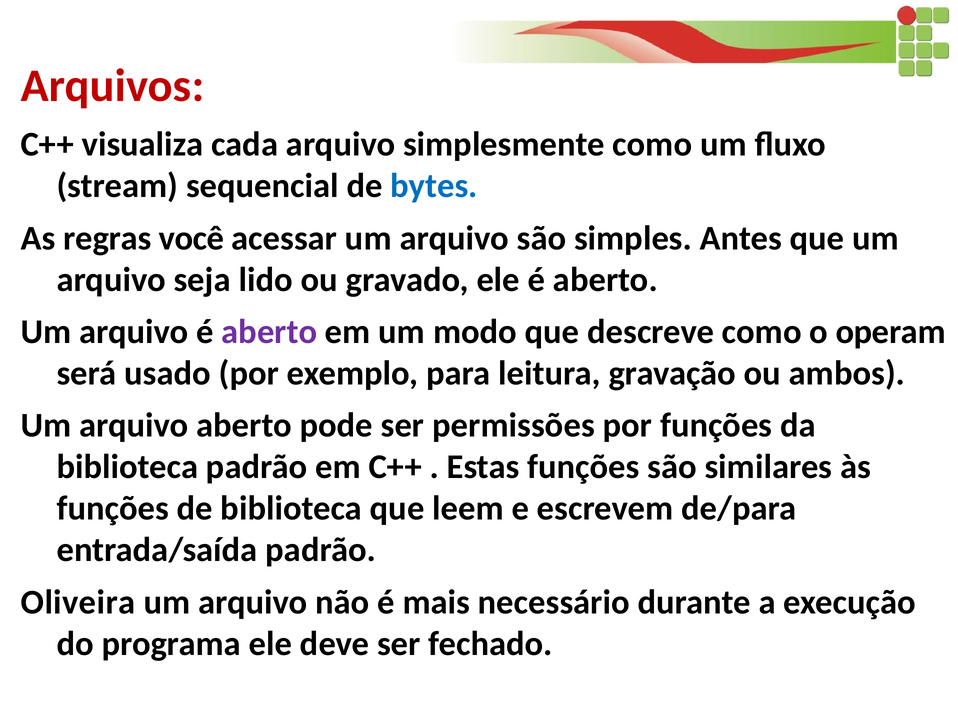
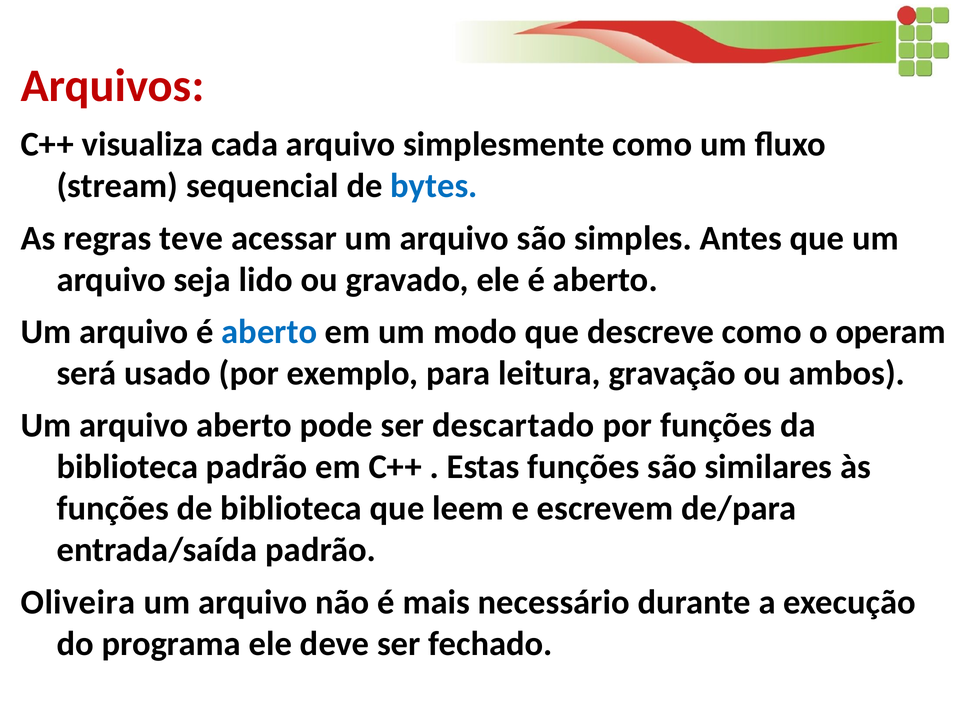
você: você -> teve
aberto at (269, 332) colour: purple -> blue
permissões: permissões -> descartado
